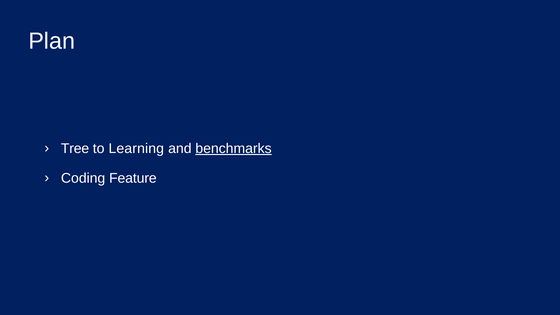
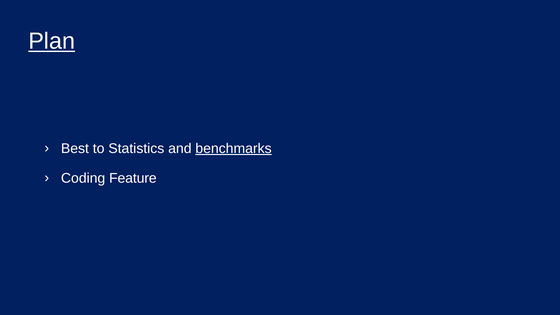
Plan underline: none -> present
Tree: Tree -> Best
Learning: Learning -> Statistics
